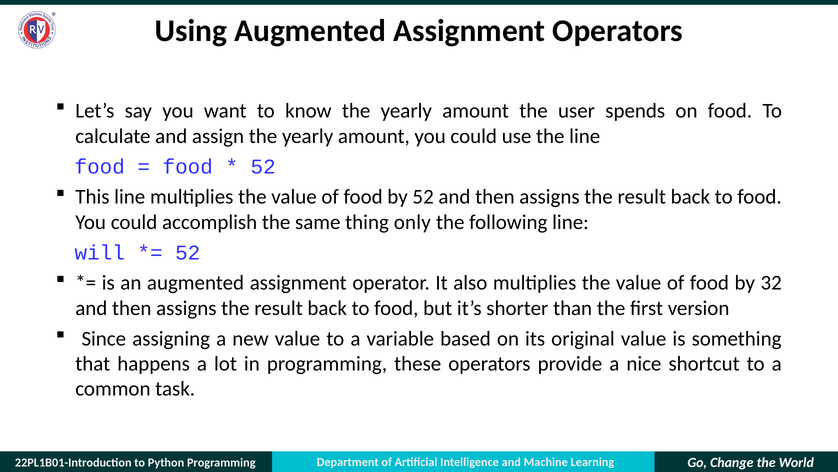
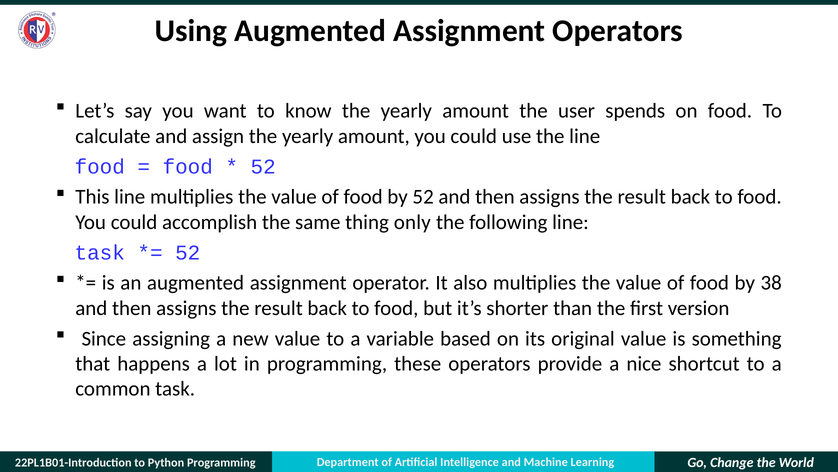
will at (100, 252): will -> task
32: 32 -> 38
